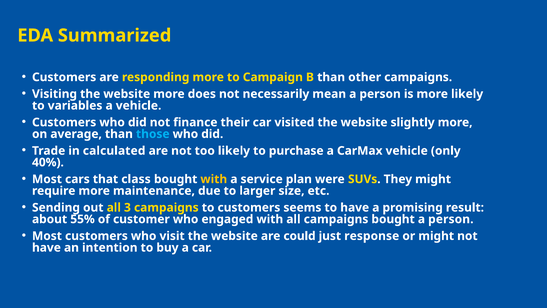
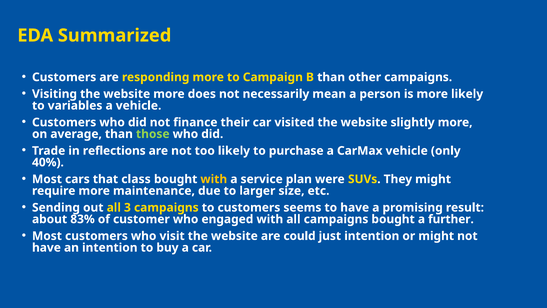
those colour: light blue -> light green
calculated: calculated -> reflections
55%: 55% -> 83%
bought a person: person -> further
just response: response -> intention
